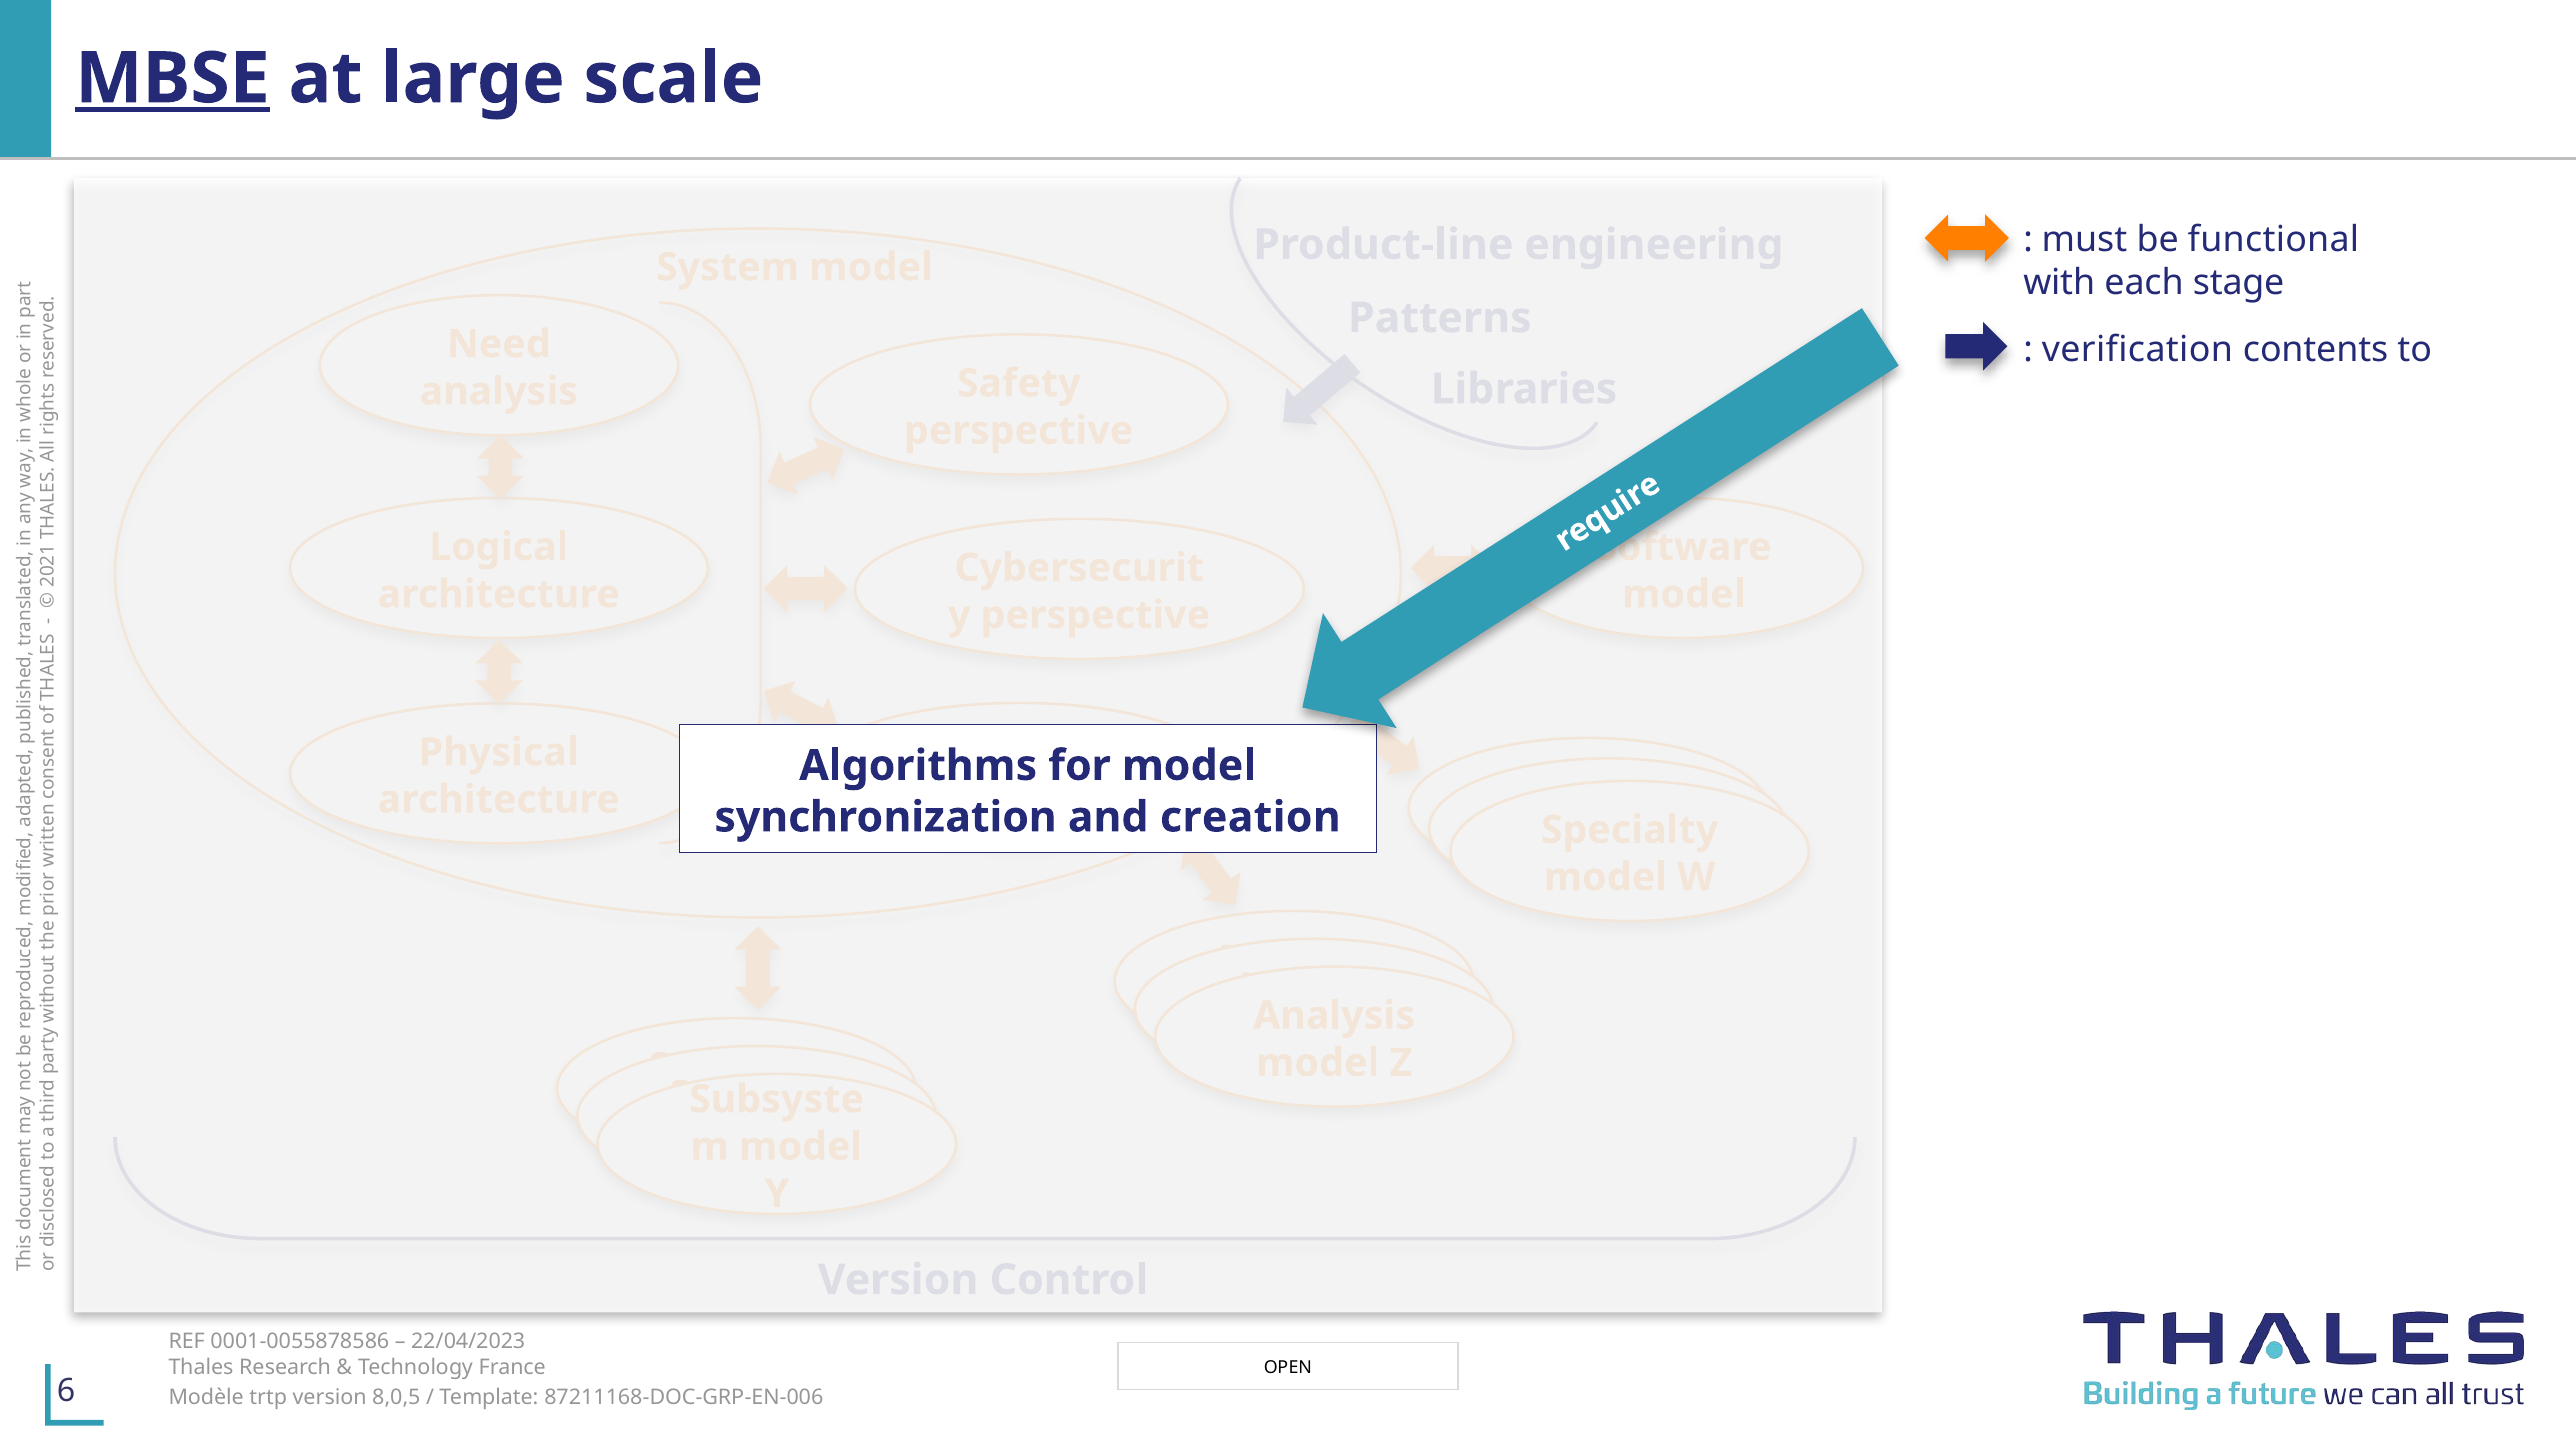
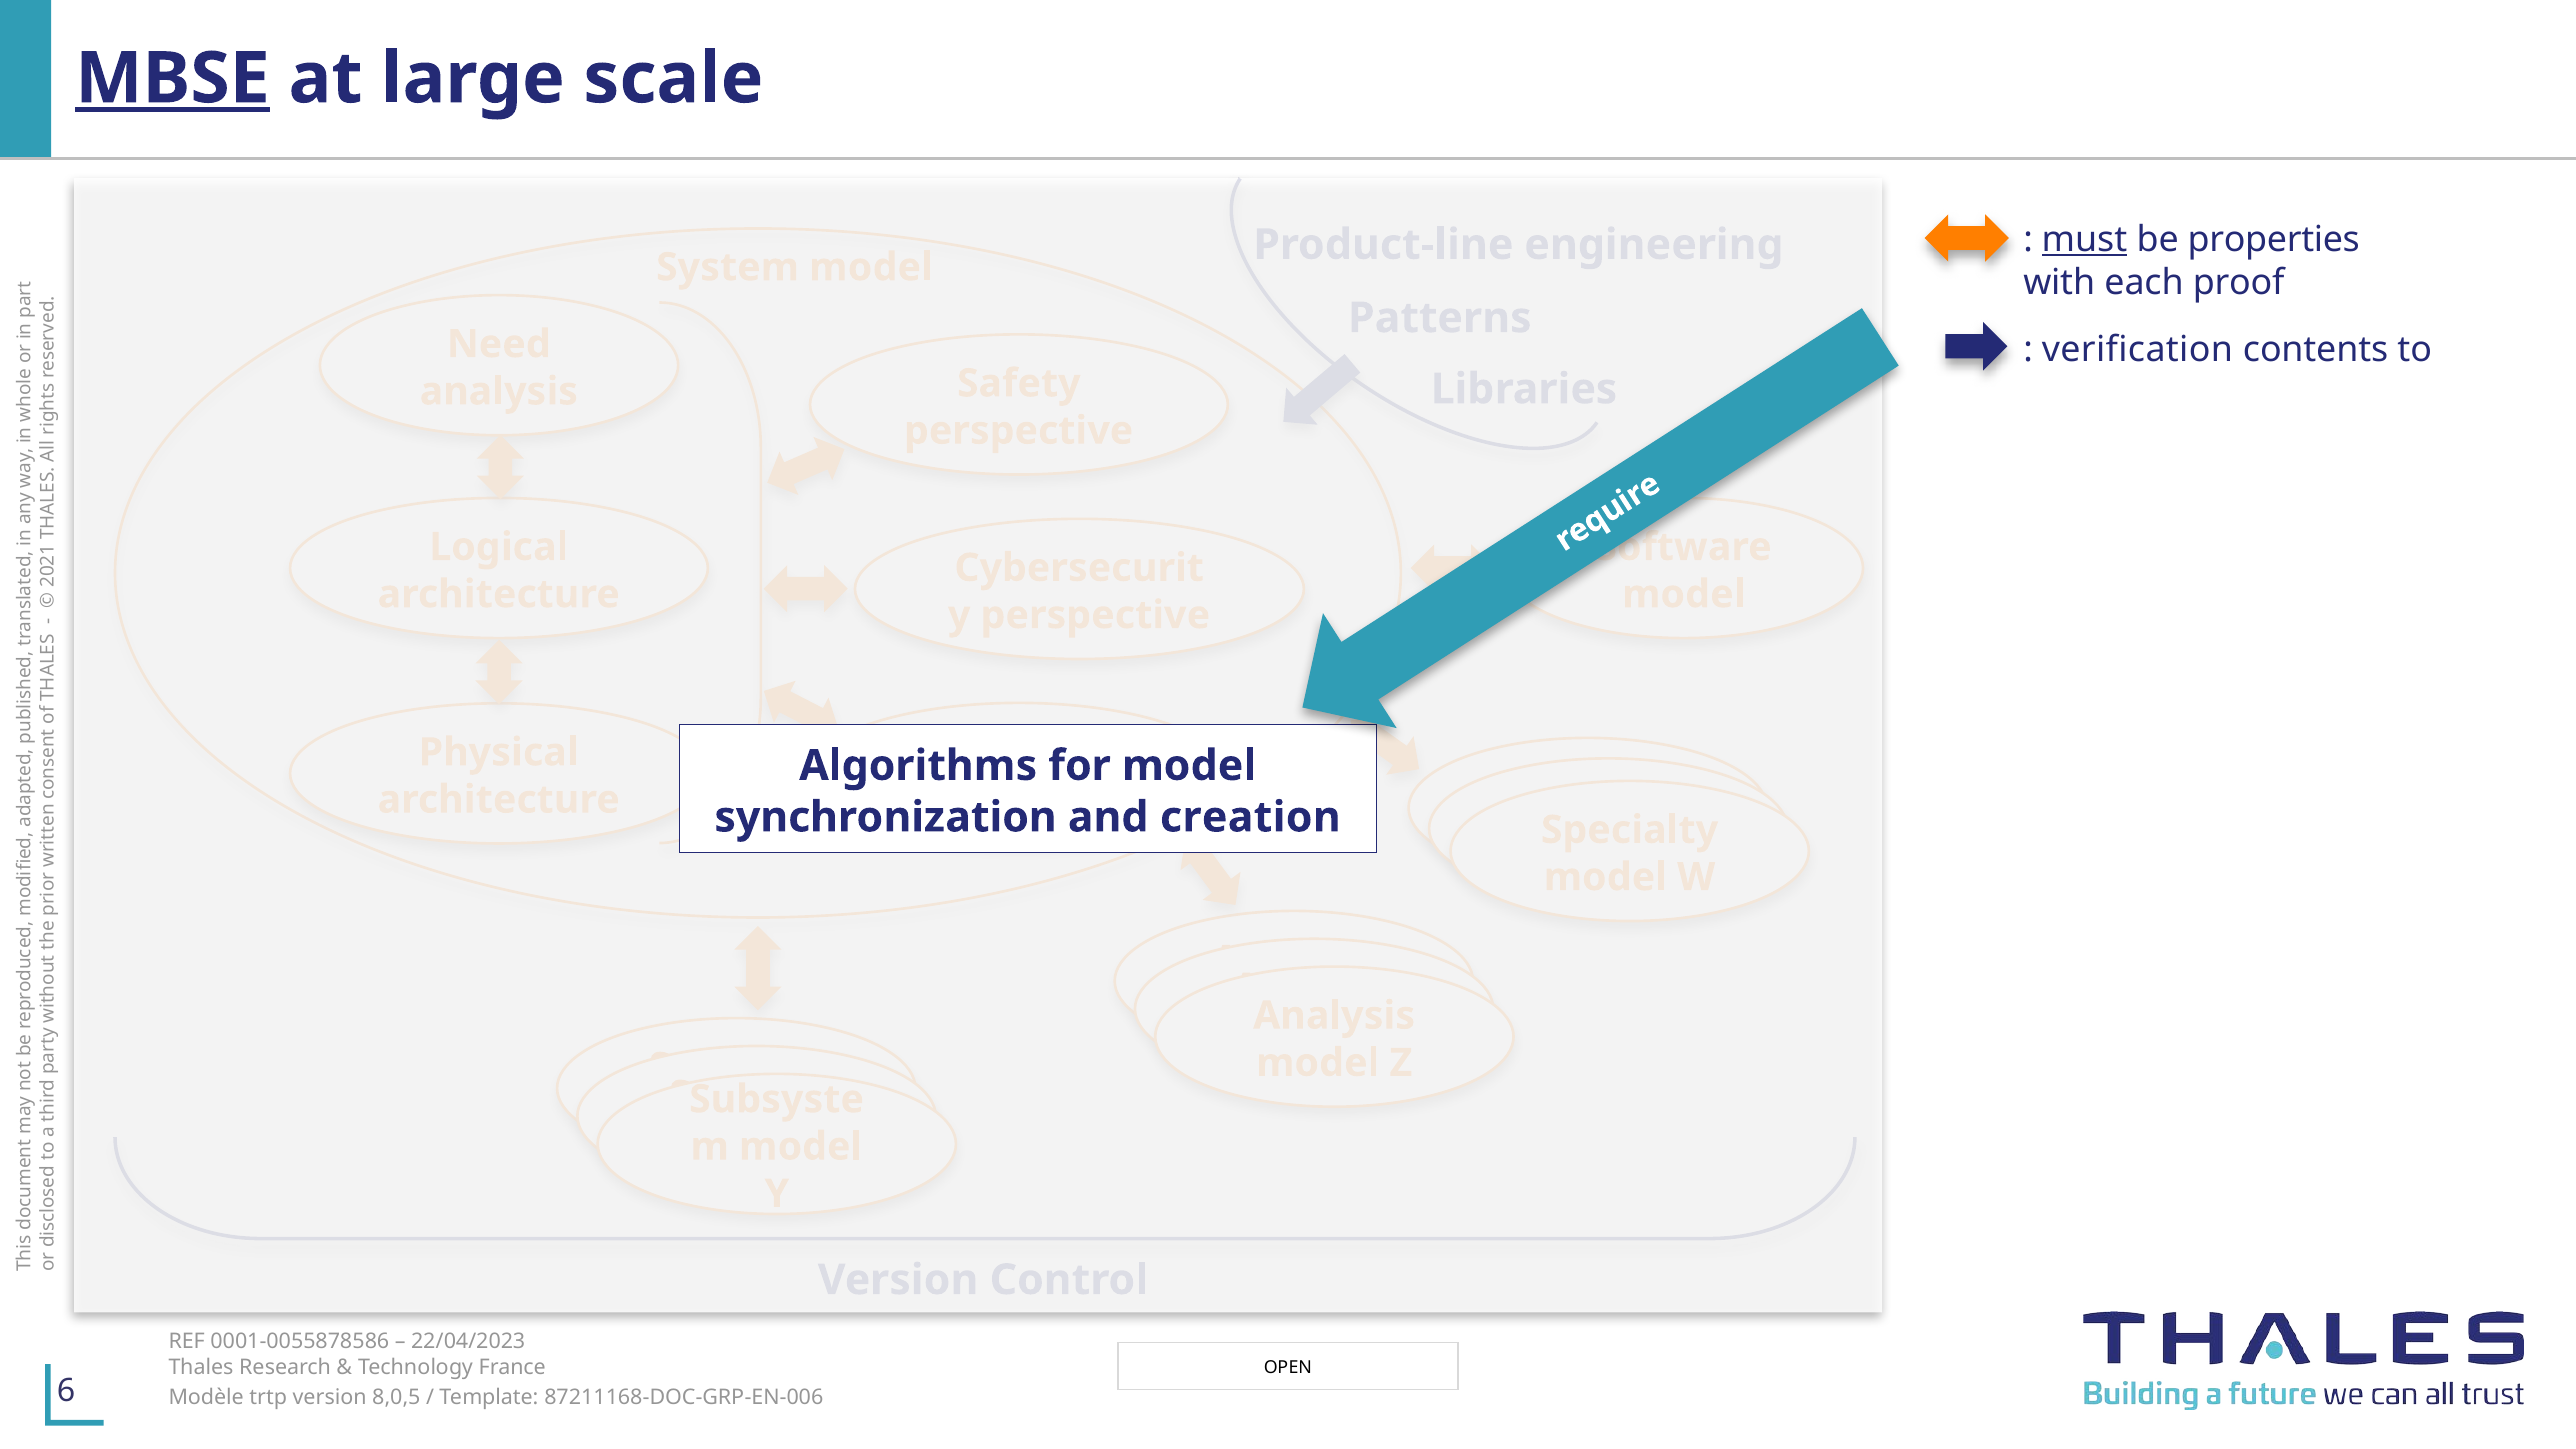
must underline: none -> present
functional: functional -> properties
stage: stage -> proof
